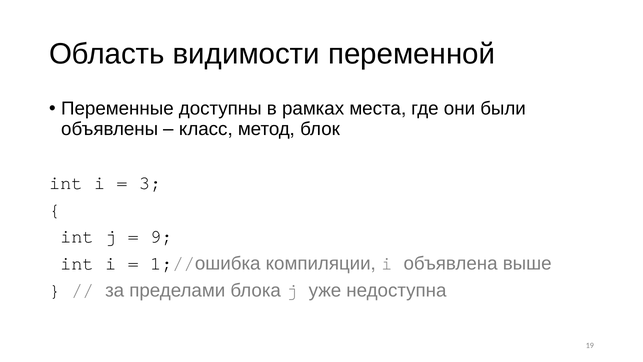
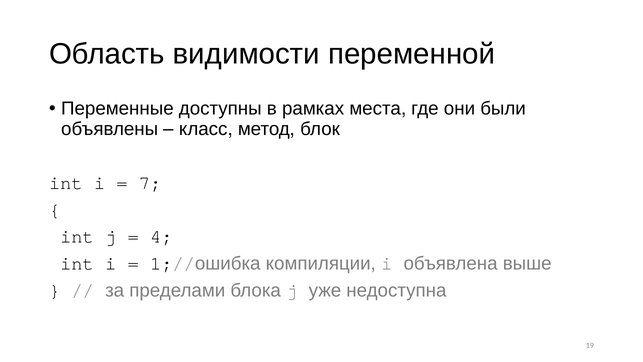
3: 3 -> 7
9: 9 -> 4
